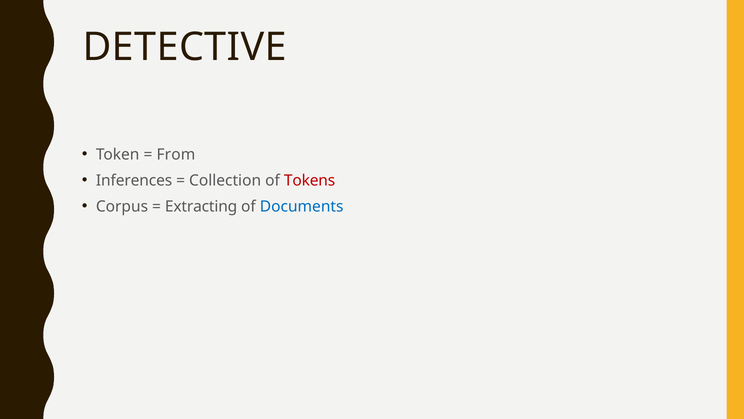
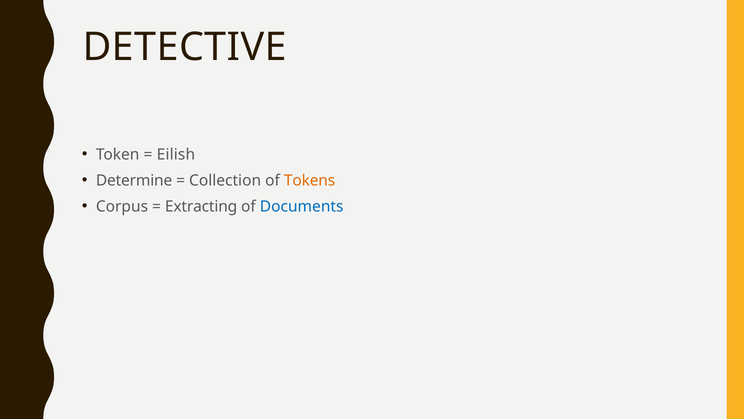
From: From -> Eilish
Inferences: Inferences -> Determine
Tokens colour: red -> orange
